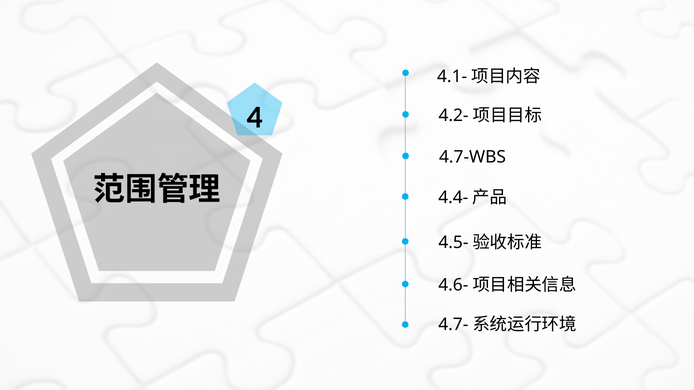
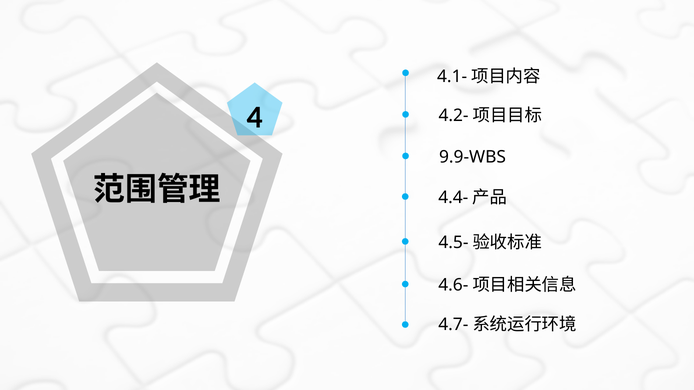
4.7-WBS: 4.7-WBS -> 9.9-WBS
